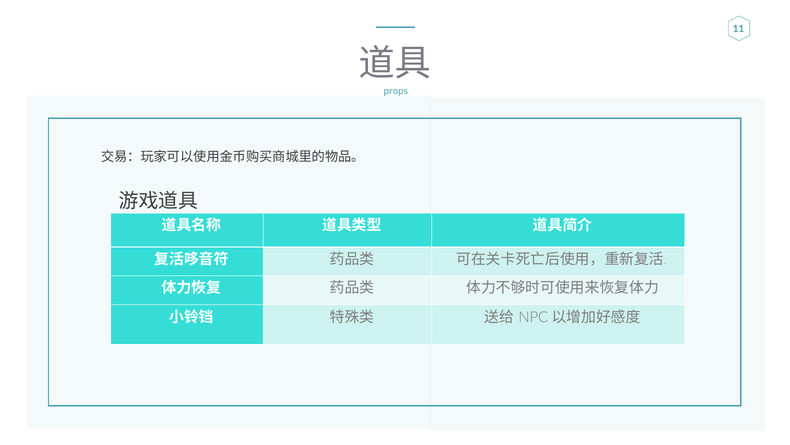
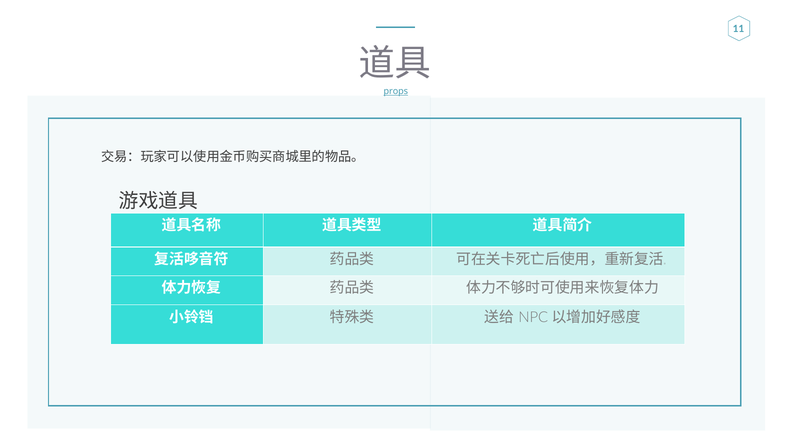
props underline: none -> present
